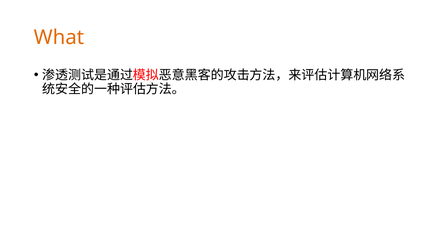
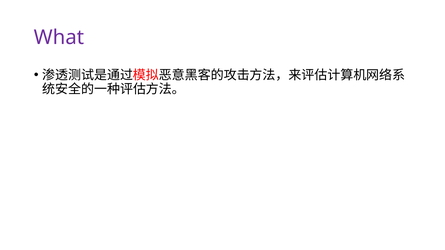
What colour: orange -> purple
